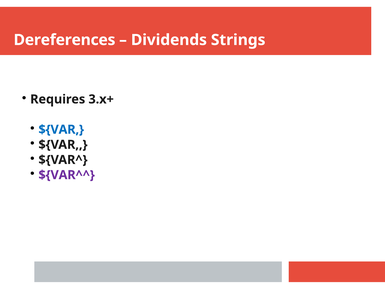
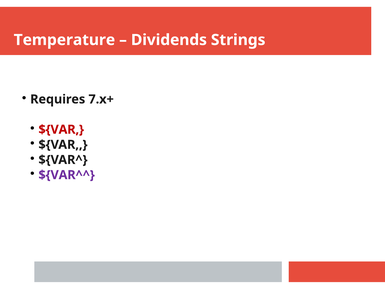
Dereferences: Dereferences -> Temperature
3.x+: 3.x+ -> 7.x+
${VAR at (61, 129) colour: blue -> red
